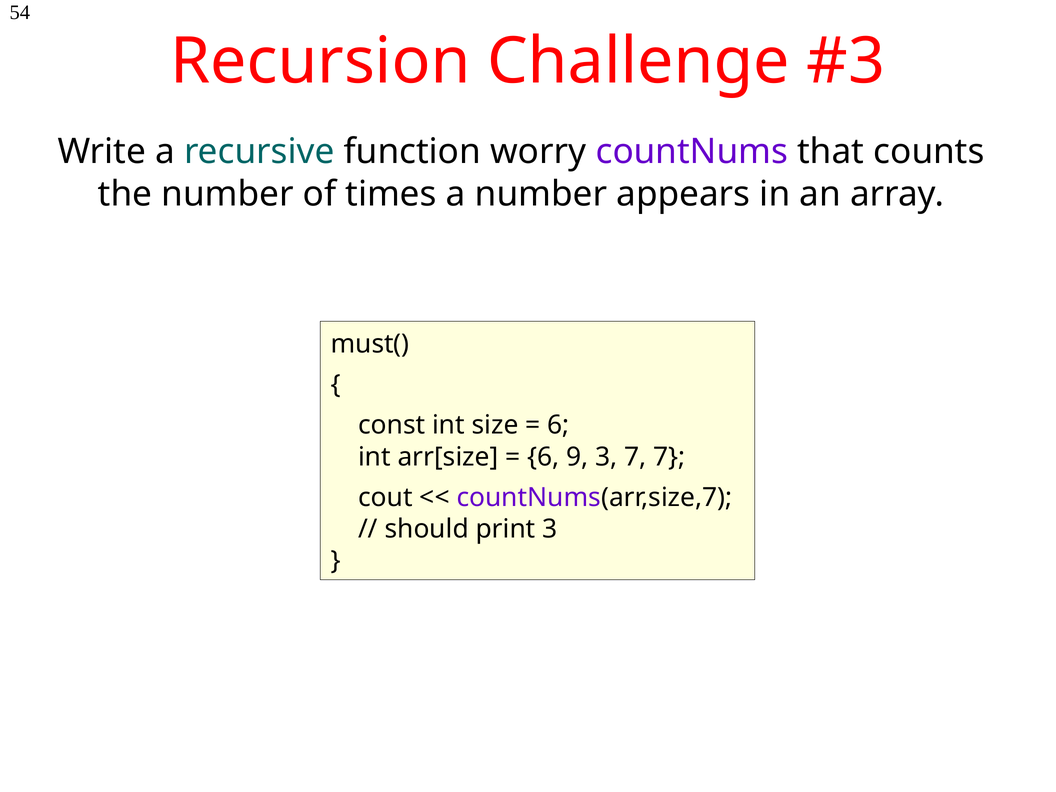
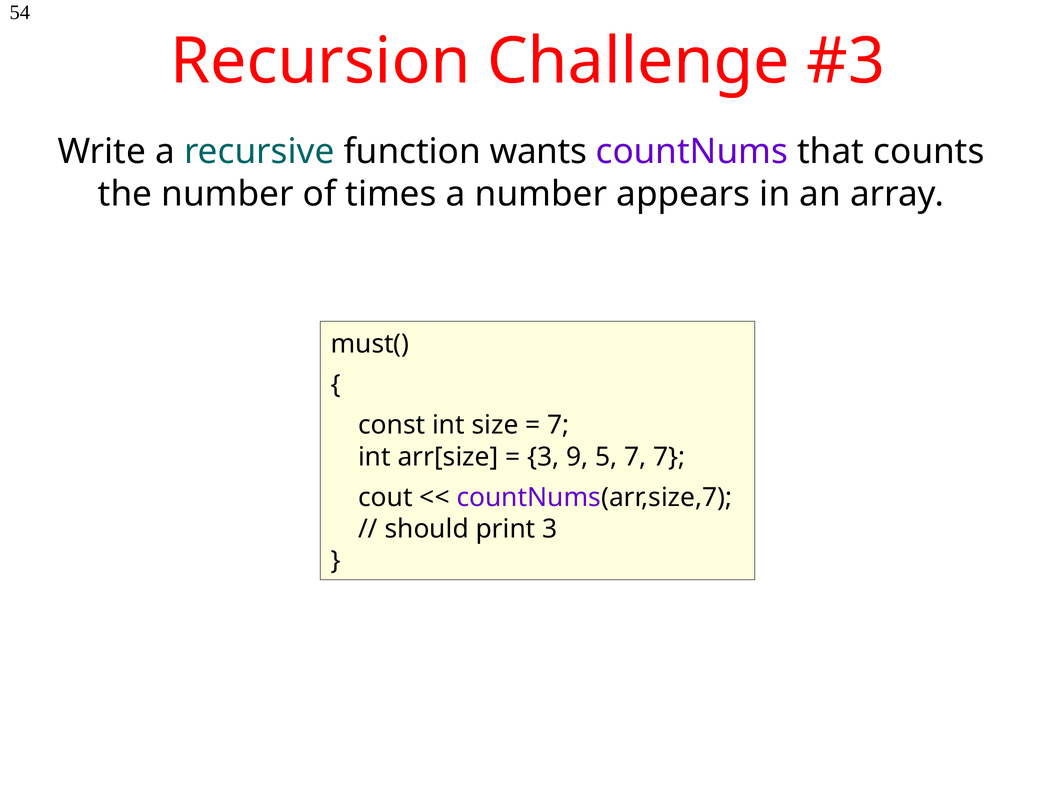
worry: worry -> wants
6 at (558, 425): 6 -> 7
6 at (543, 457): 6 -> 3
9 3: 3 -> 5
